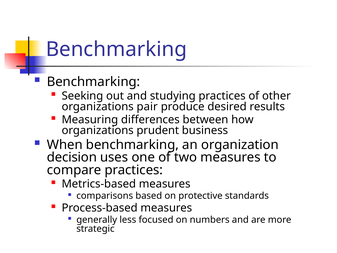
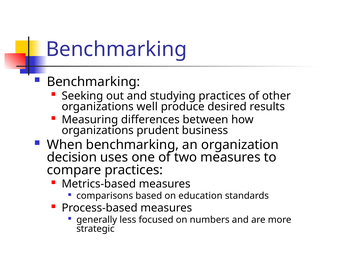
pair: pair -> well
protective: protective -> education
